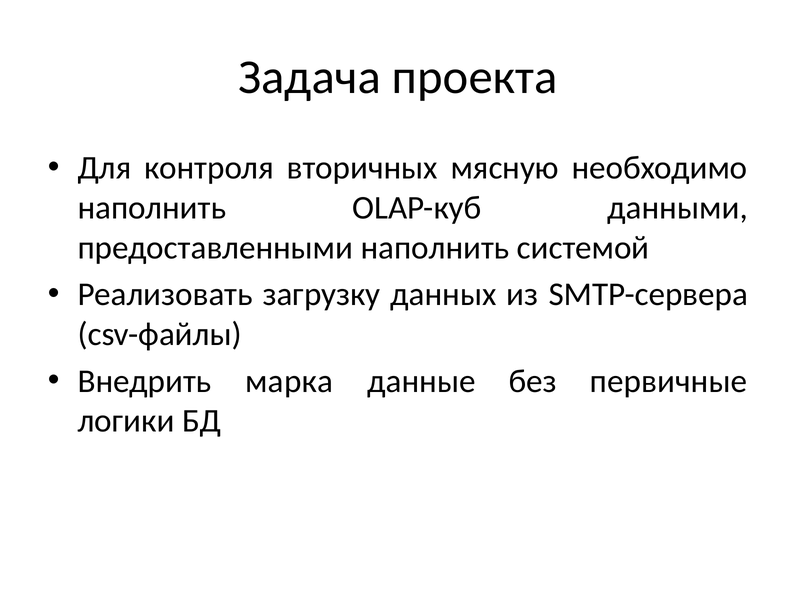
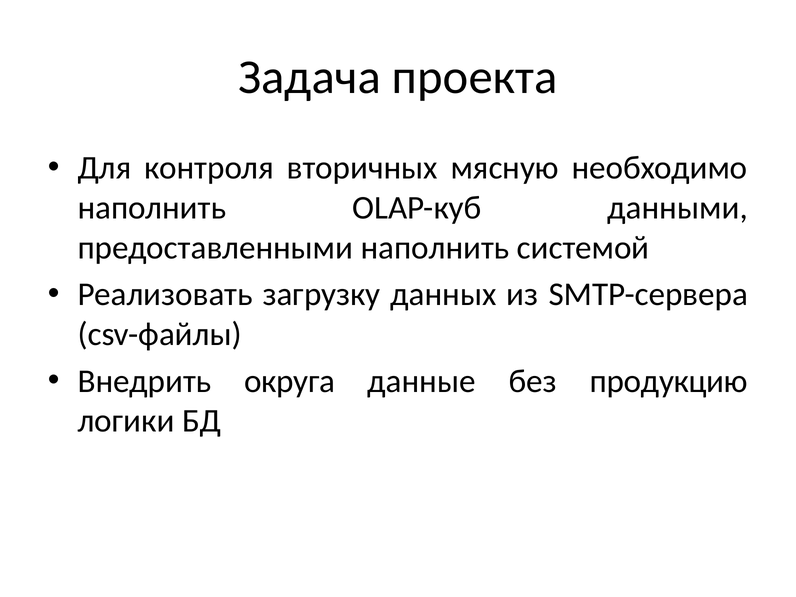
марка: марка -> округа
первичные: первичные -> продукцию
